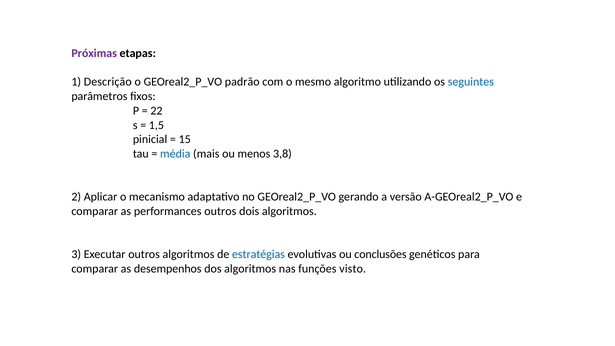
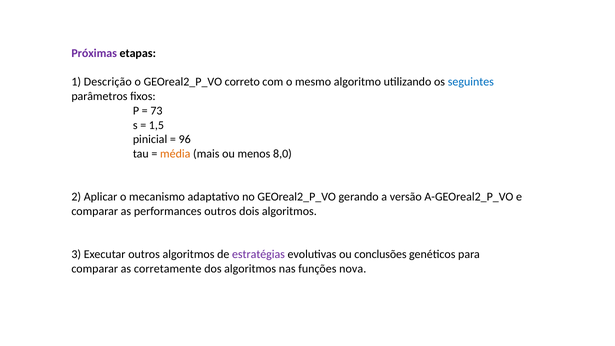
padrão: padrão -> correto
22: 22 -> 73
15: 15 -> 96
média colour: blue -> orange
3,8: 3,8 -> 8,0
estratégias colour: blue -> purple
desempenhos: desempenhos -> corretamente
visto: visto -> nova
